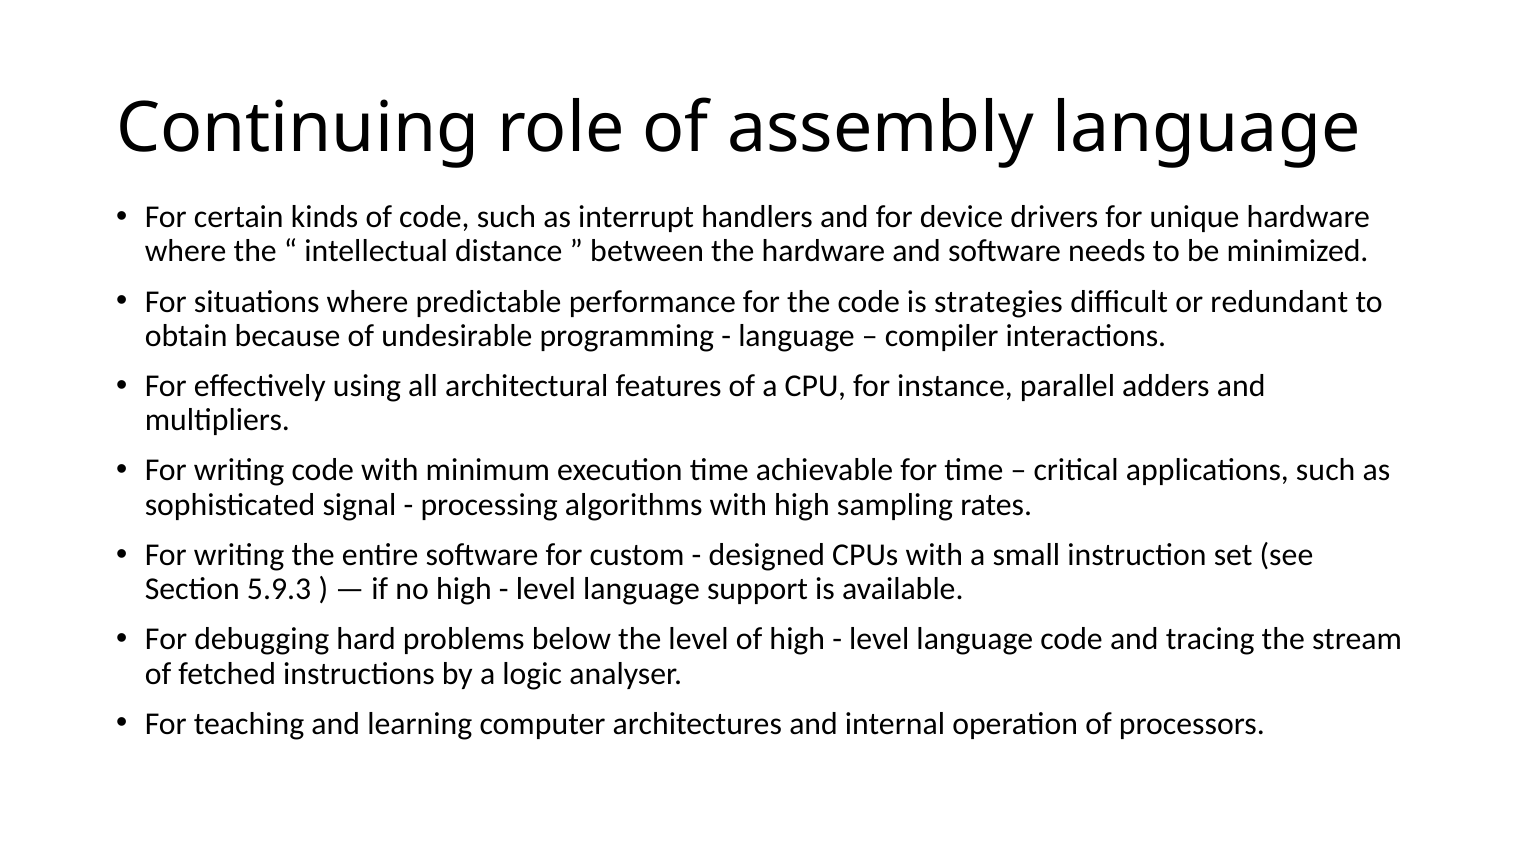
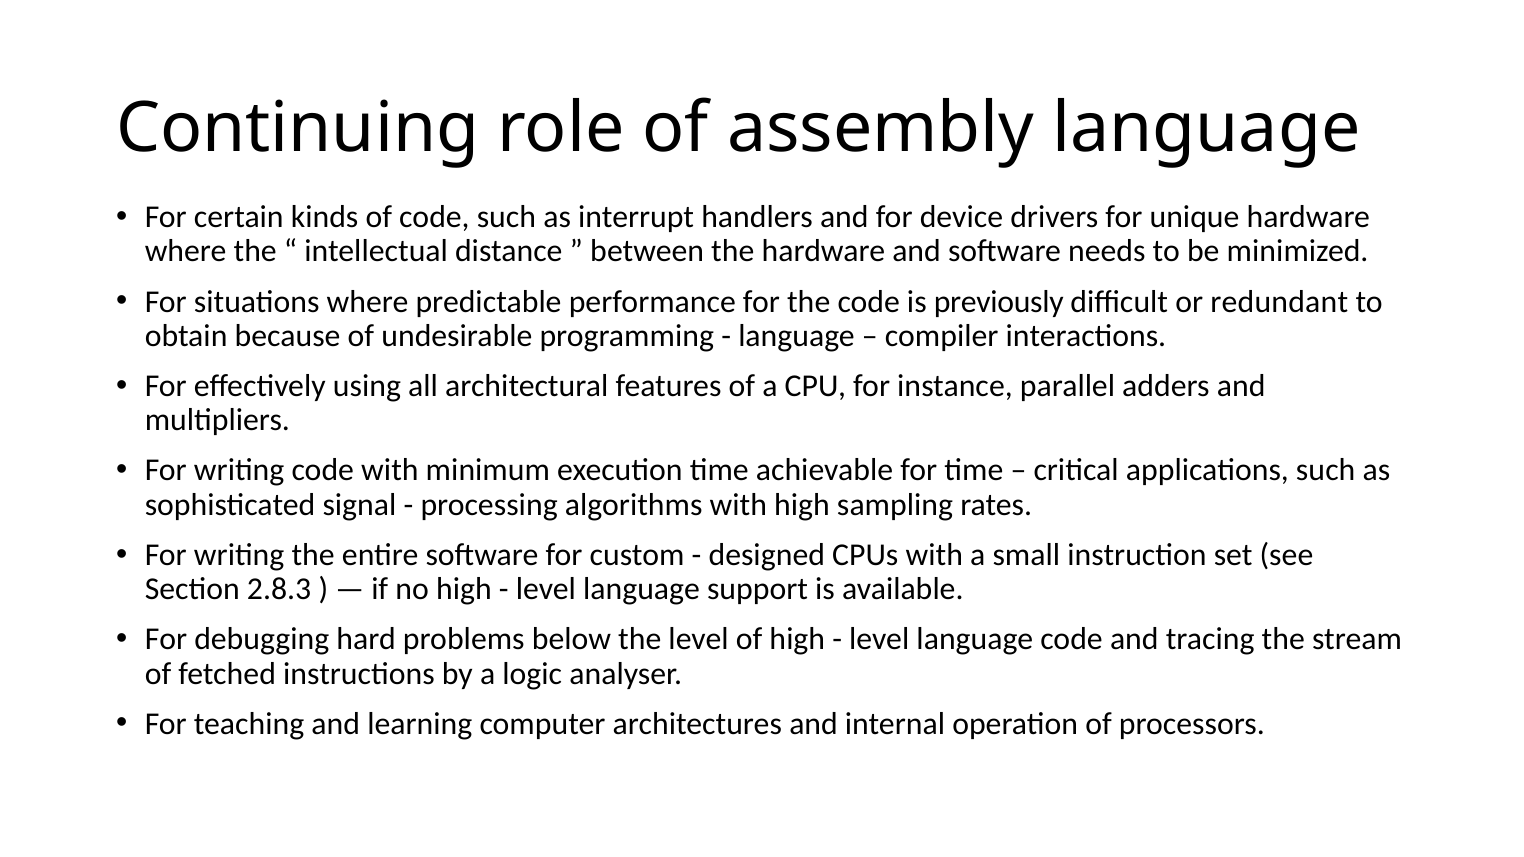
strategies: strategies -> previously
5.9.3: 5.9.3 -> 2.8.3
